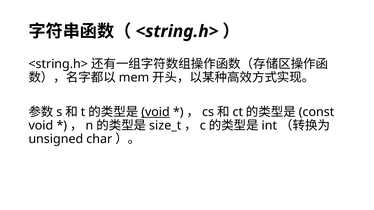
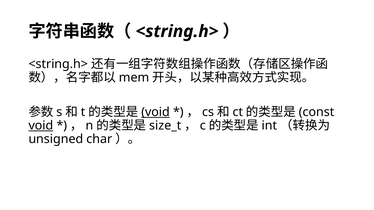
void at (41, 126) underline: none -> present
